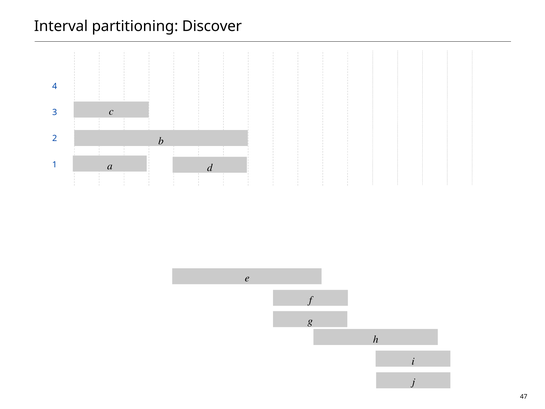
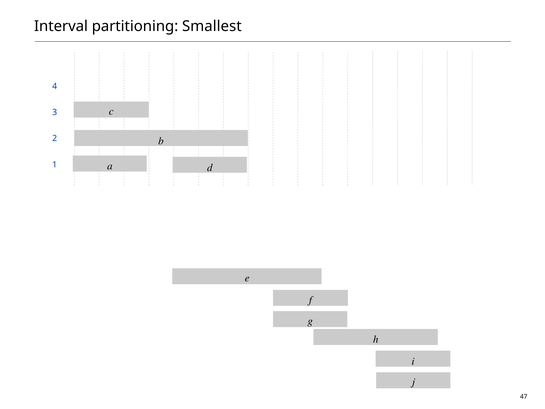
Discover: Discover -> Smallest
